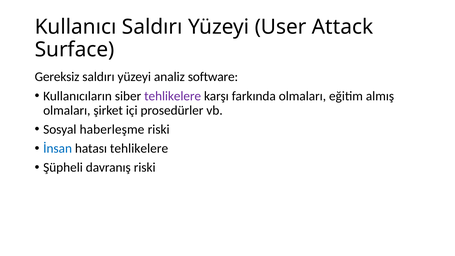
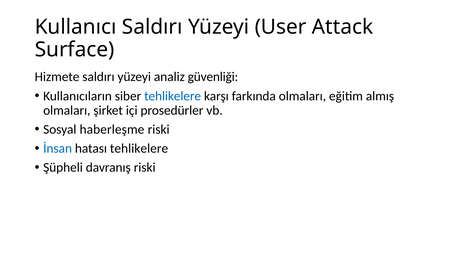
Gereksiz: Gereksiz -> Hizmete
software: software -> güvenliği
tehlikelere at (173, 96) colour: purple -> blue
